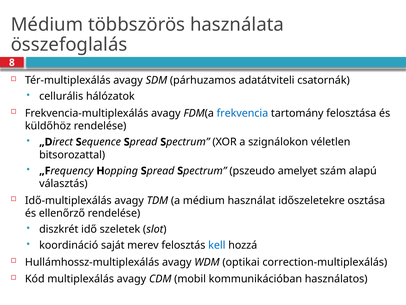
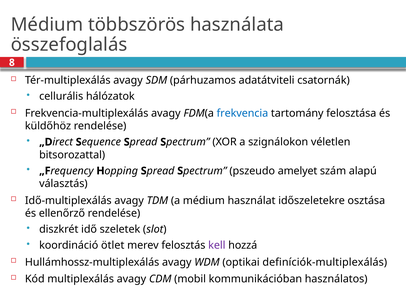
saját: saját -> ötlet
kell colour: blue -> purple
correction-multiplexálás: correction-multiplexálás -> definíciók-multiplexálás
